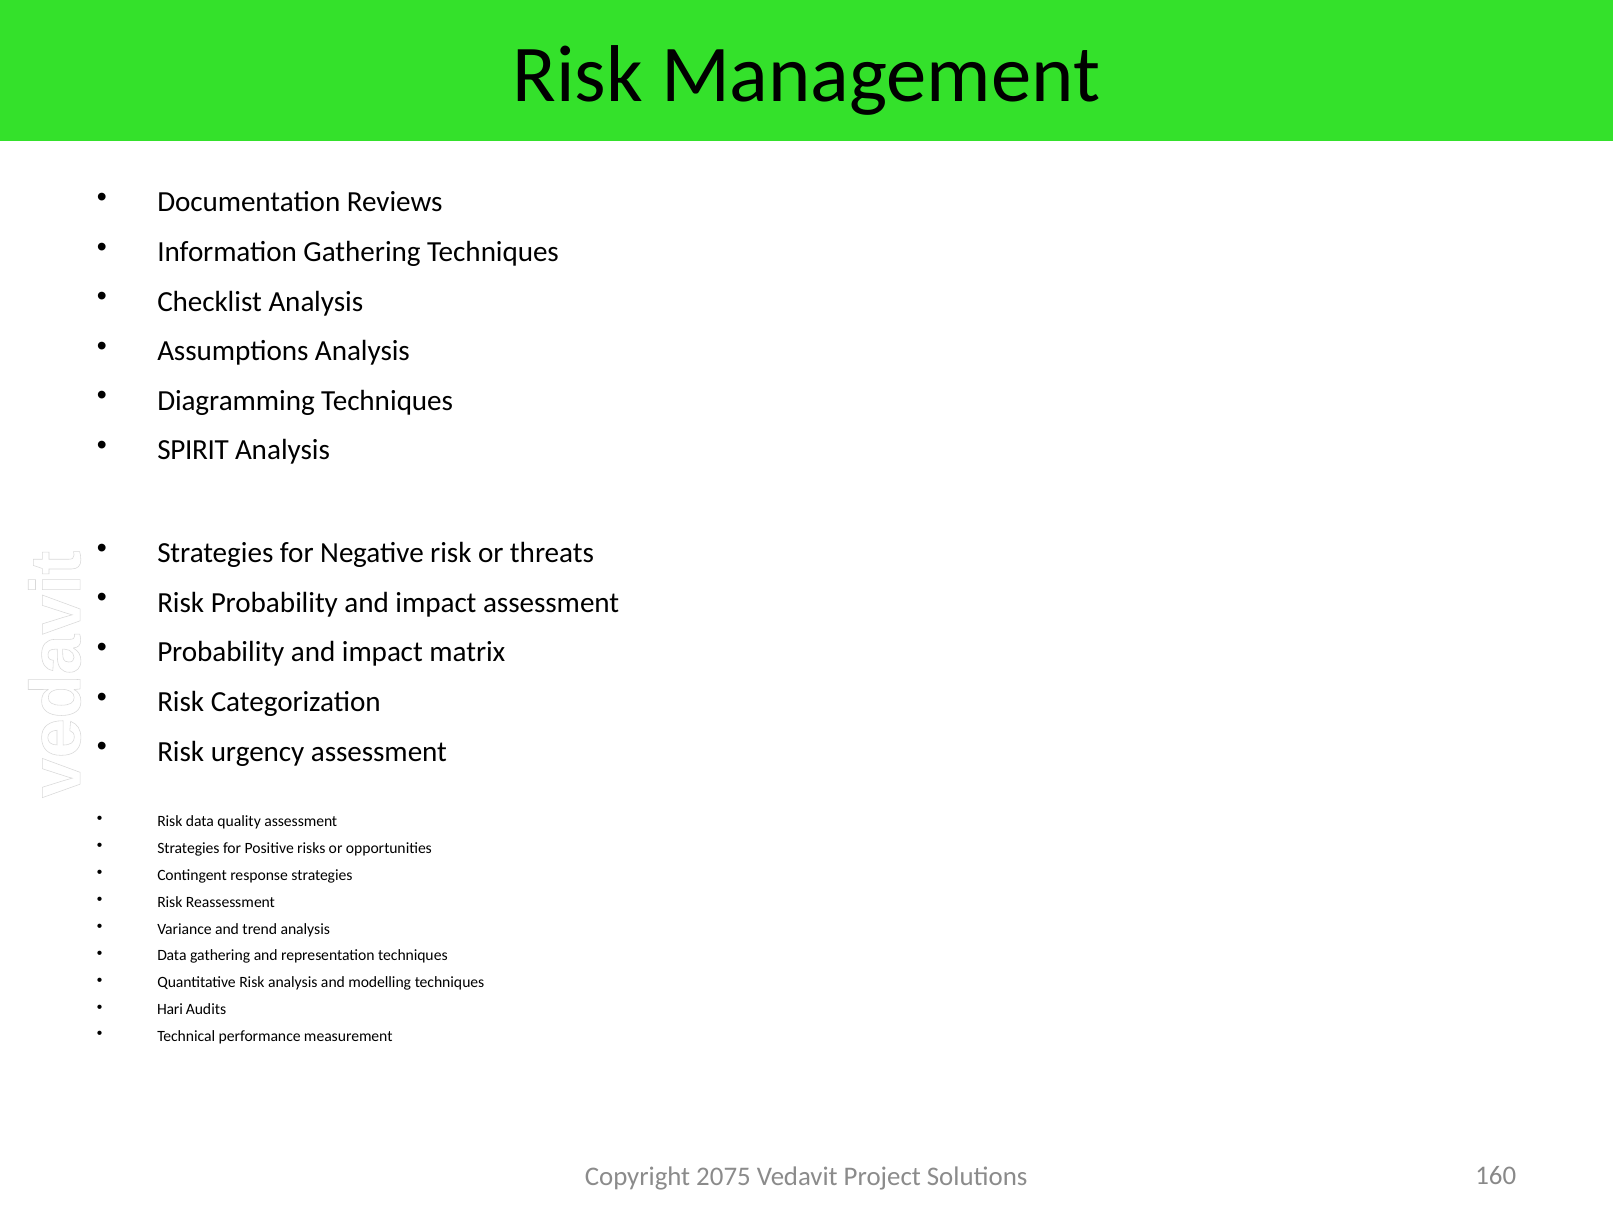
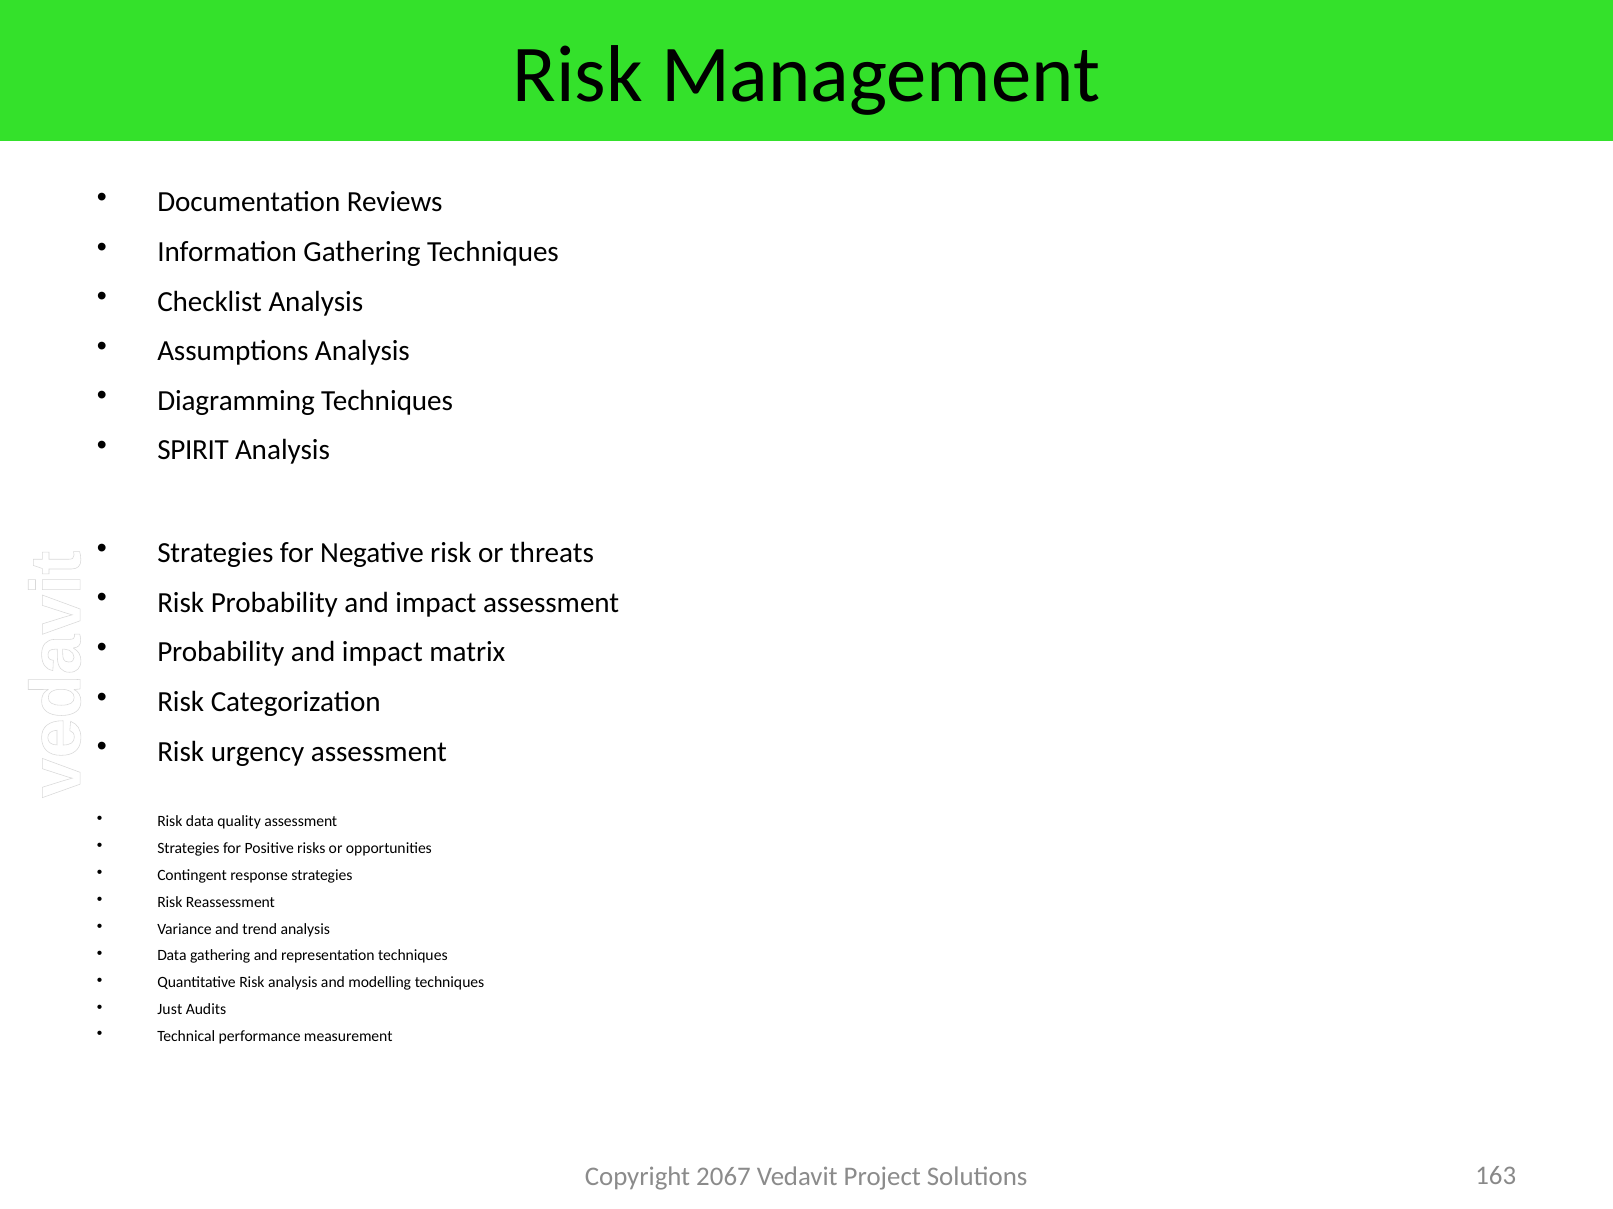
Hari: Hari -> Just
2075: 2075 -> 2067
160: 160 -> 163
